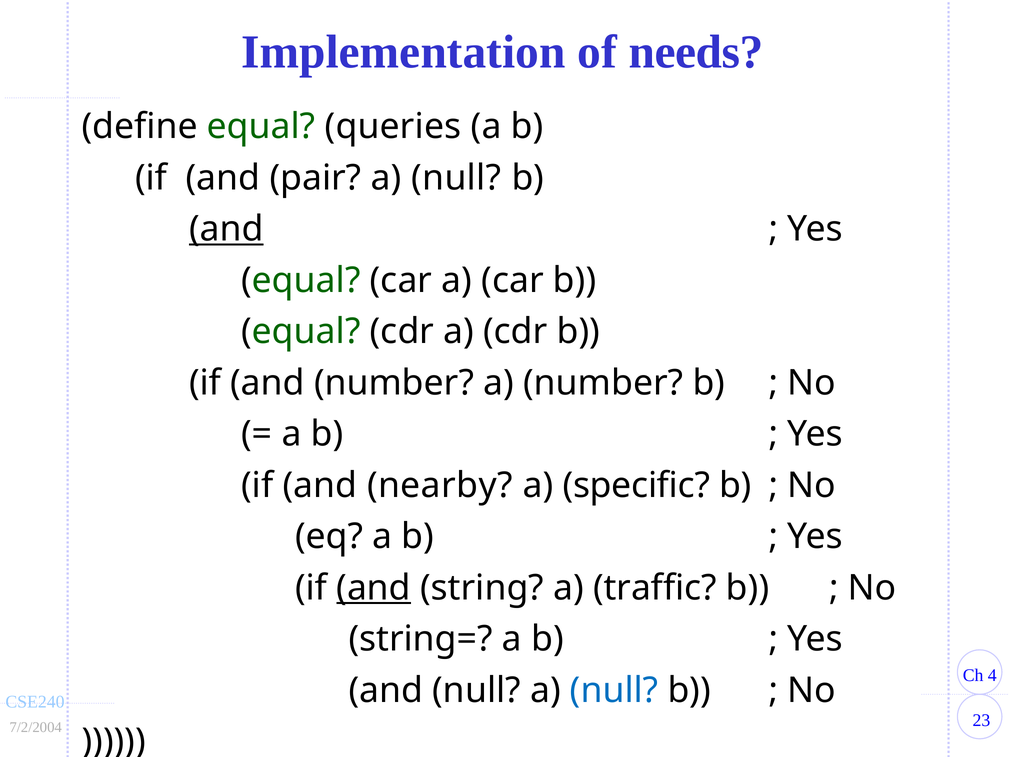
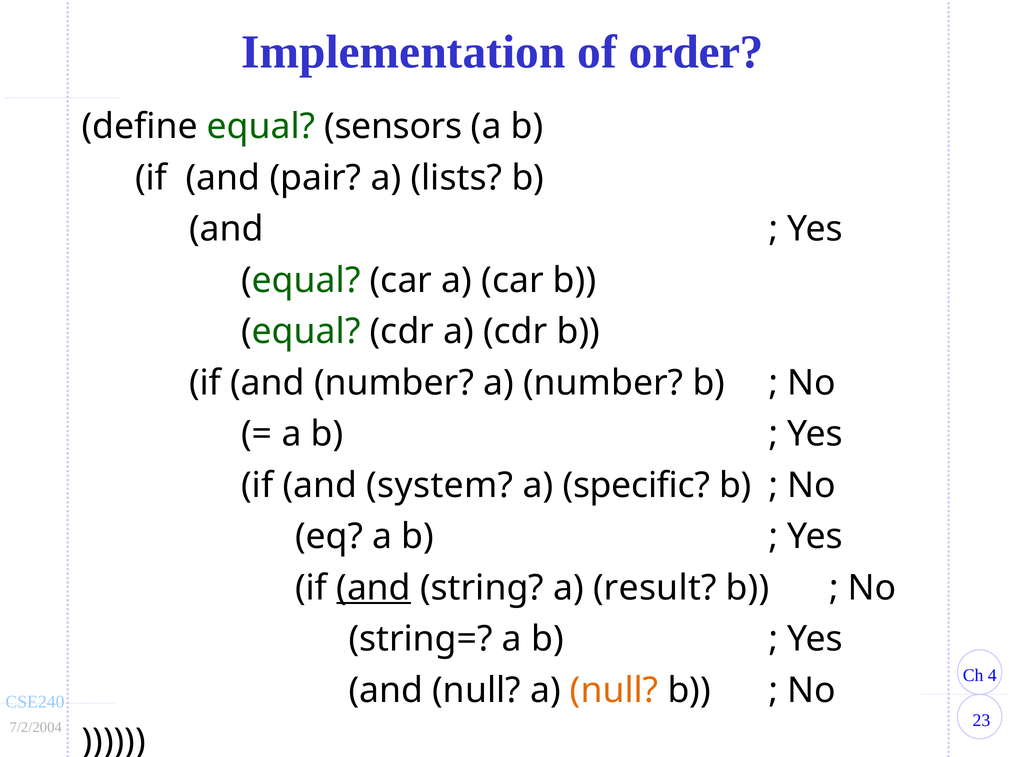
needs: needs -> order
queries: queries -> sensors
pair a null: null -> lists
and at (226, 229) underline: present -> none
nearby: nearby -> system
traffic: traffic -> result
null at (614, 690) colour: blue -> orange
